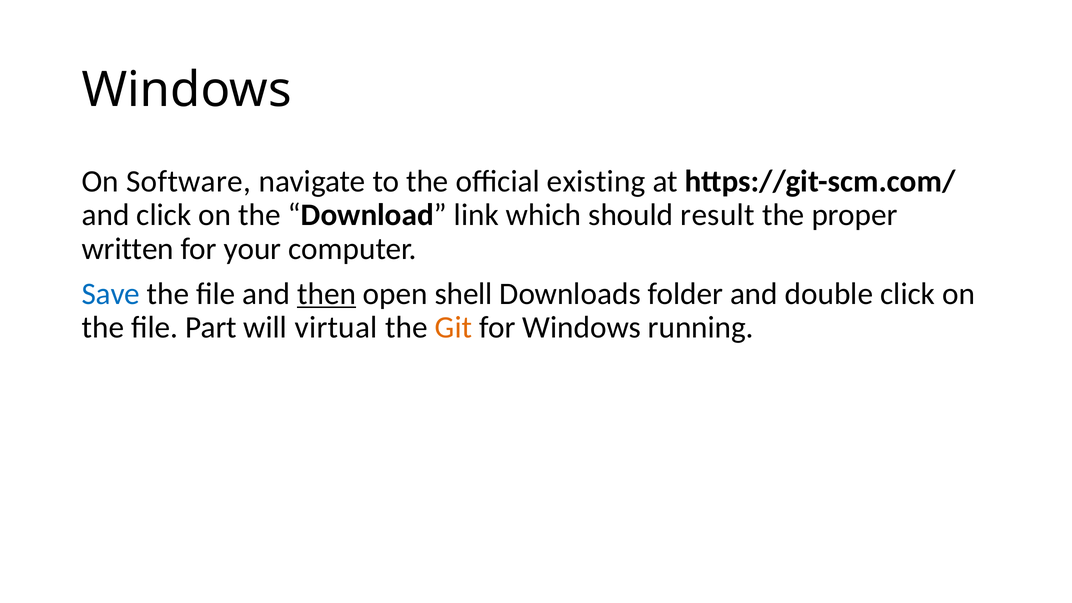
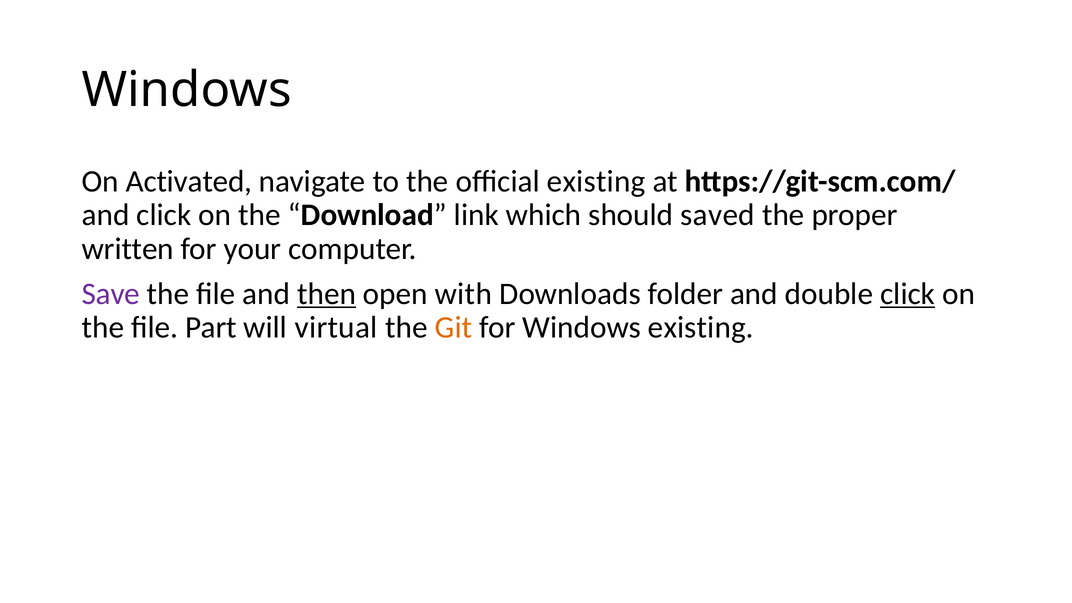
Software: Software -> Activated
result: result -> saved
Save colour: blue -> purple
shell: shell -> with
click at (908, 294) underline: none -> present
Windows running: running -> existing
